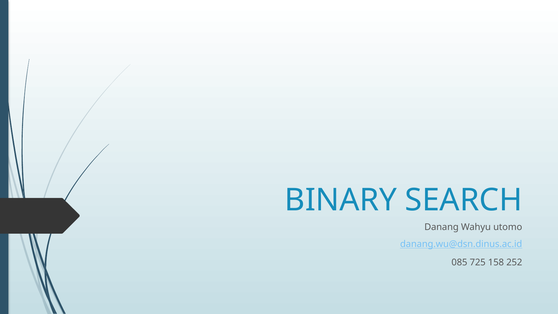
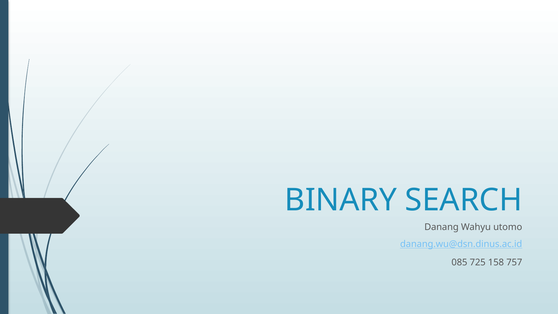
252: 252 -> 757
